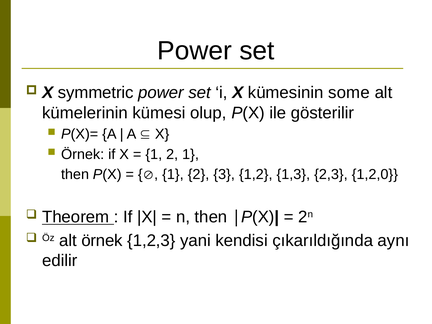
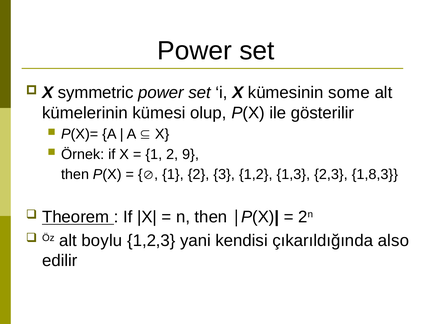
2 1: 1 -> 9
1,2,0: 1,2,0 -> 1,8,3
alt örnek: örnek -> boylu
aynı: aynı -> also
